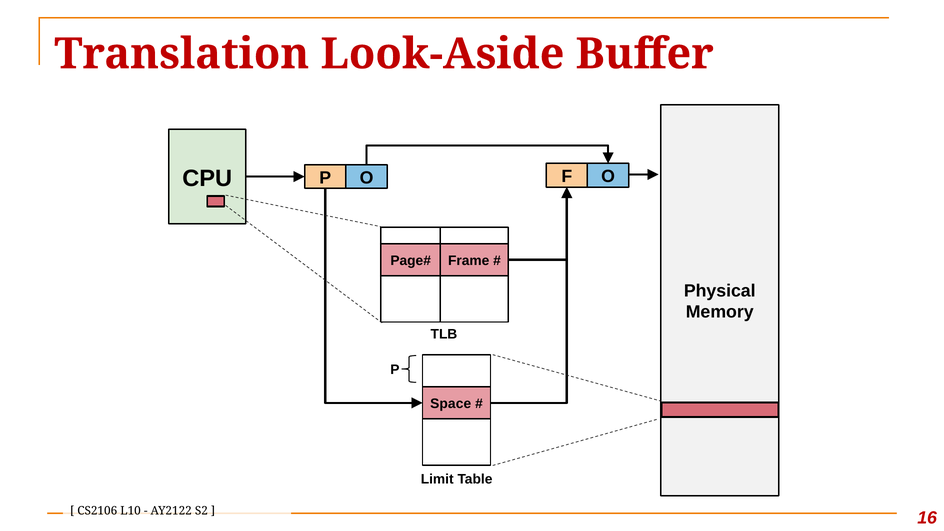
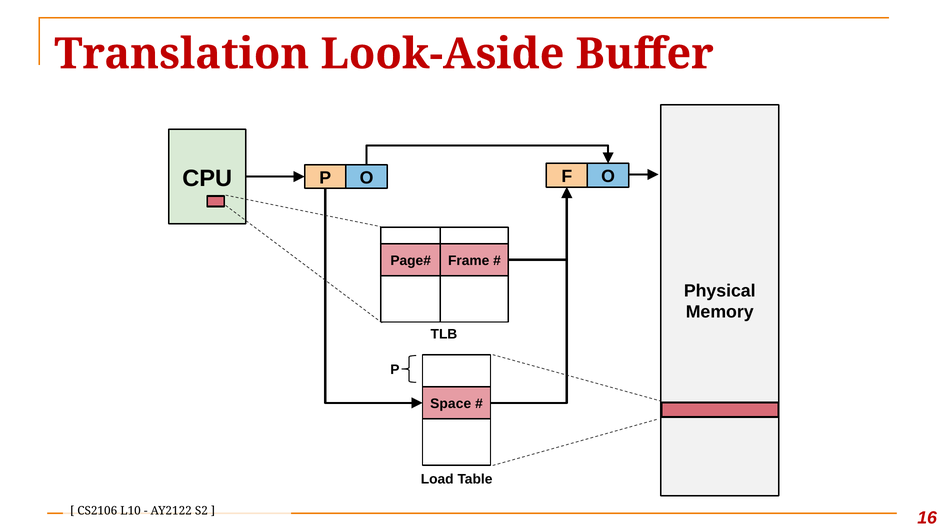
Limit: Limit -> Load
